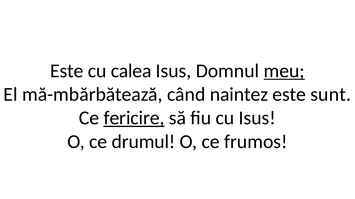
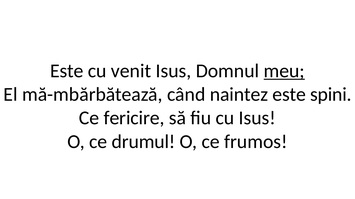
calea: calea -> venit
sunt: sunt -> spini
fericire underline: present -> none
